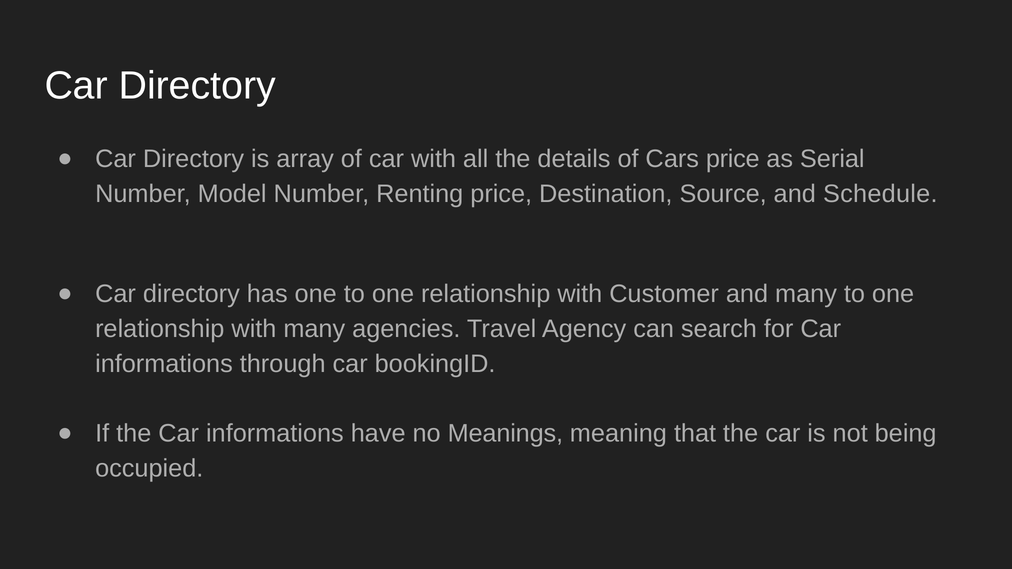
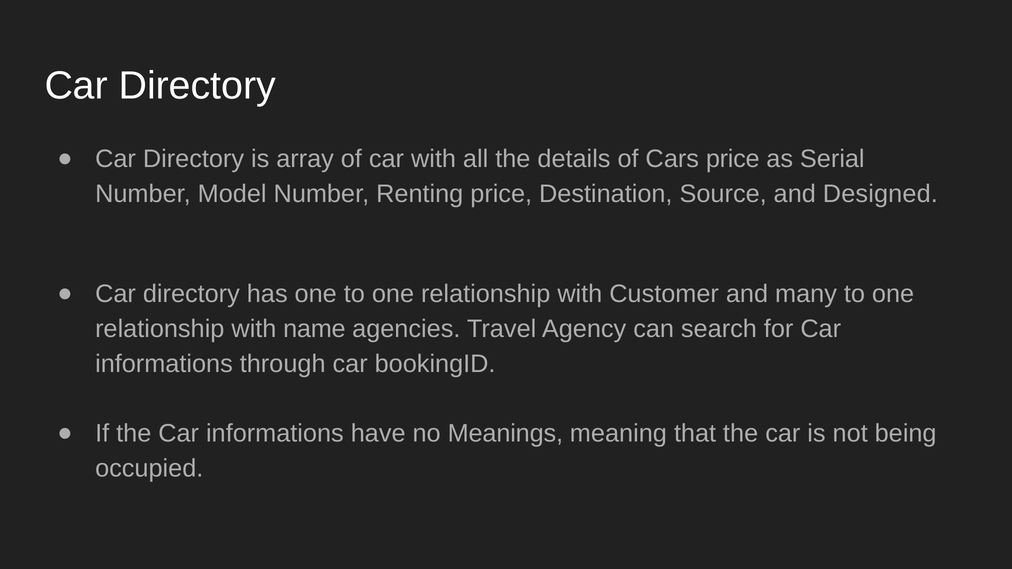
Schedule: Schedule -> Designed
with many: many -> name
